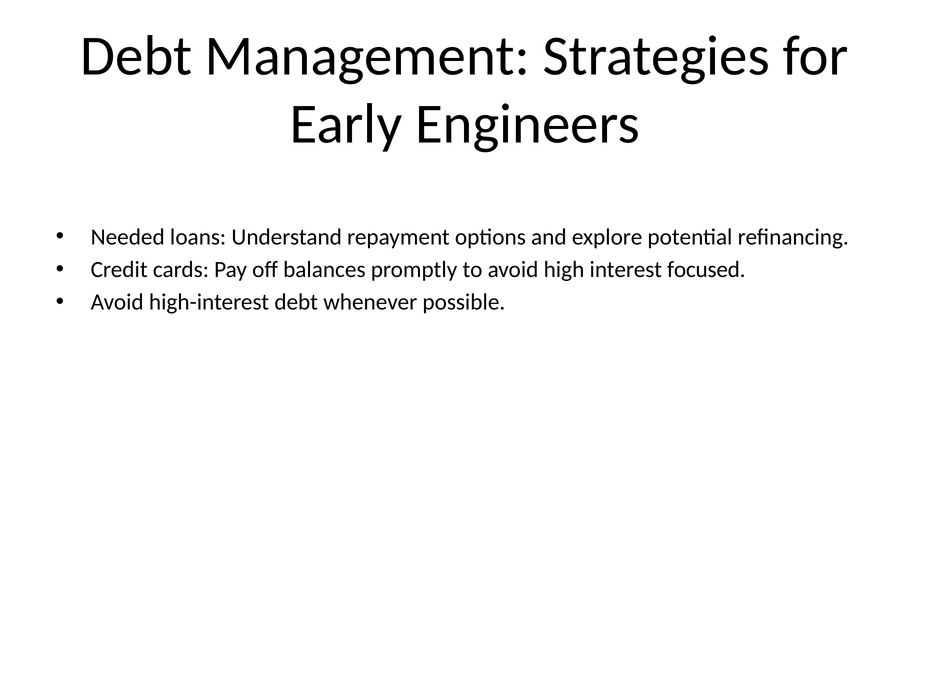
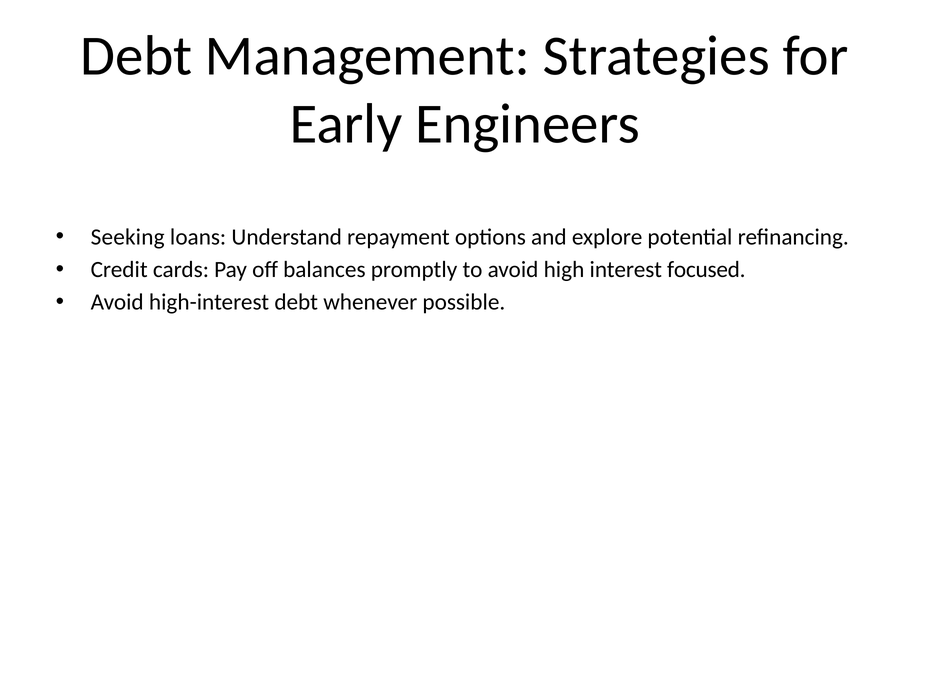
Needed: Needed -> Seeking
